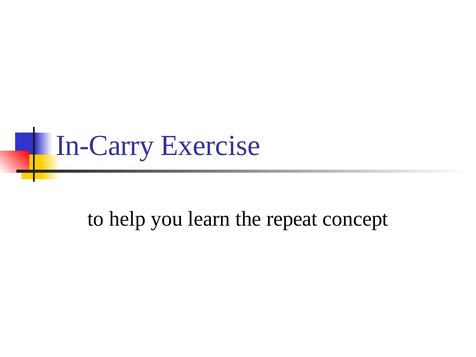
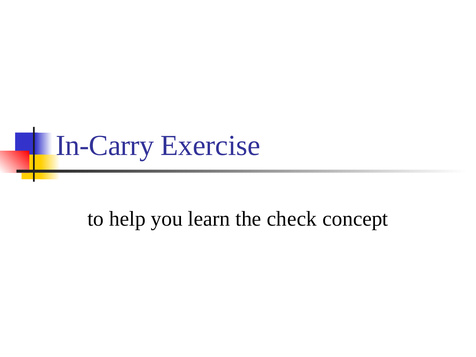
repeat: repeat -> check
